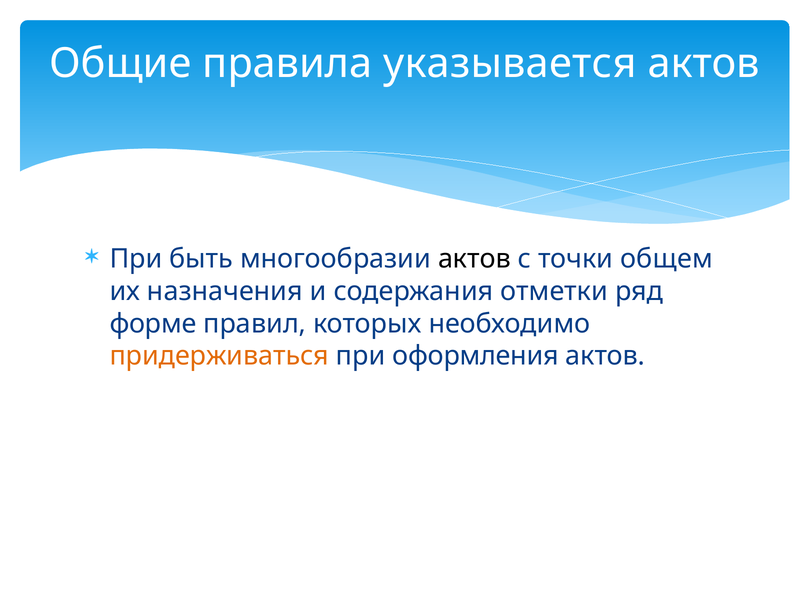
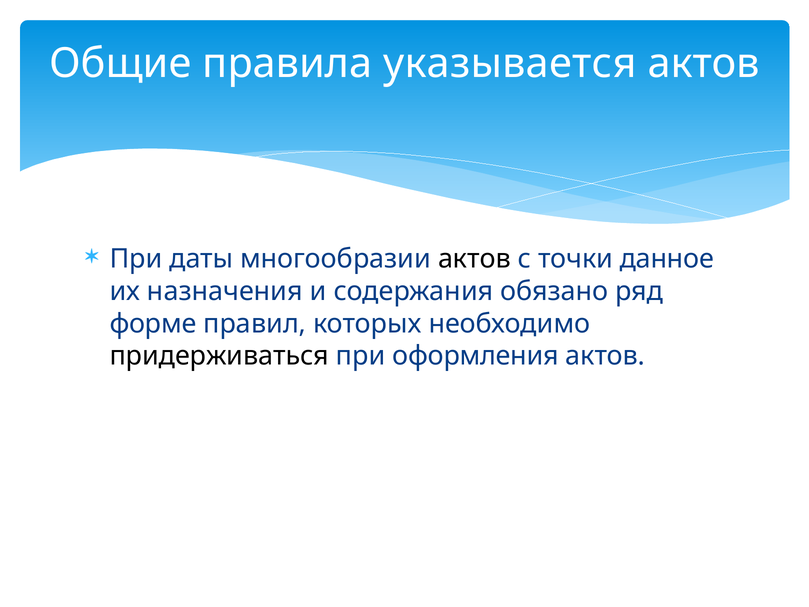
быть: быть -> даты
общем: общем -> данное
отметки: отметки -> обязано
придерживаться colour: orange -> black
